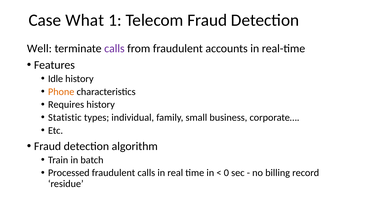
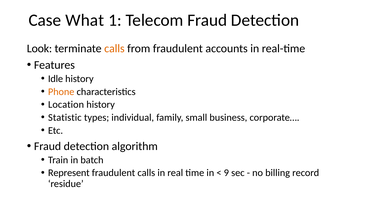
Well: Well -> Look
calls at (114, 48) colour: purple -> orange
Requires: Requires -> Location
Processed: Processed -> Represent
0: 0 -> 9
